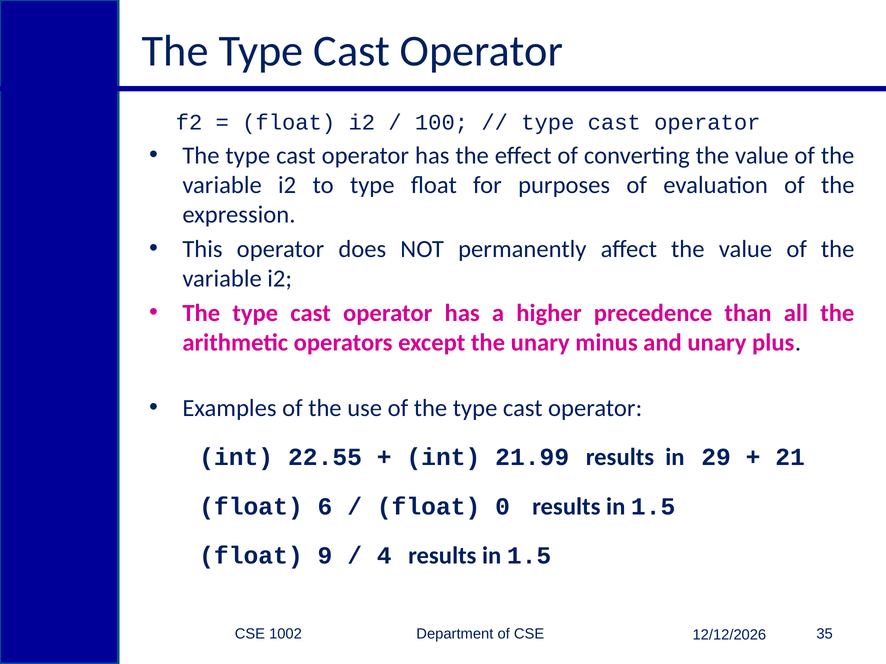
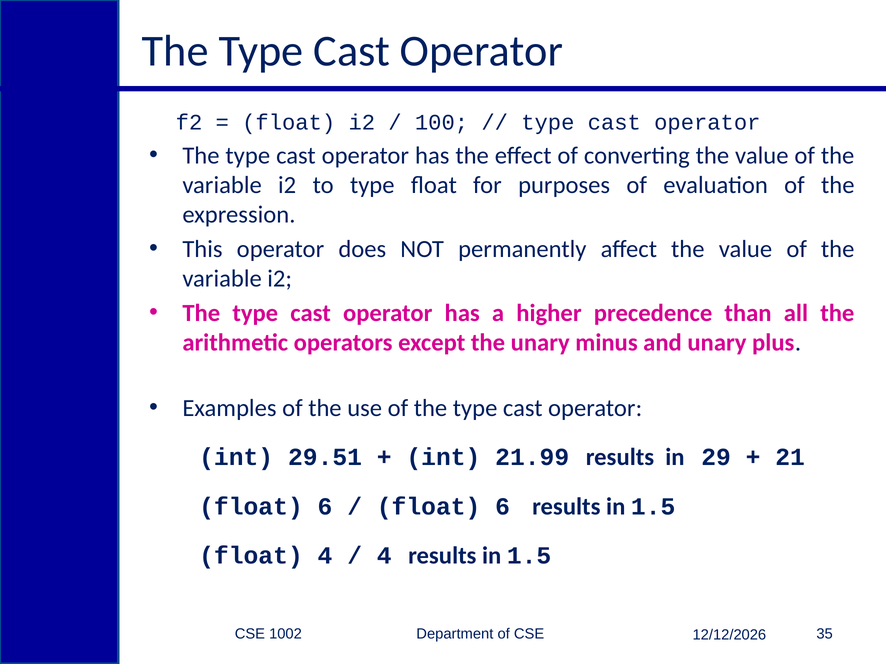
22.55: 22.55 -> 29.51
0 at (503, 507): 0 -> 6
float 9: 9 -> 4
